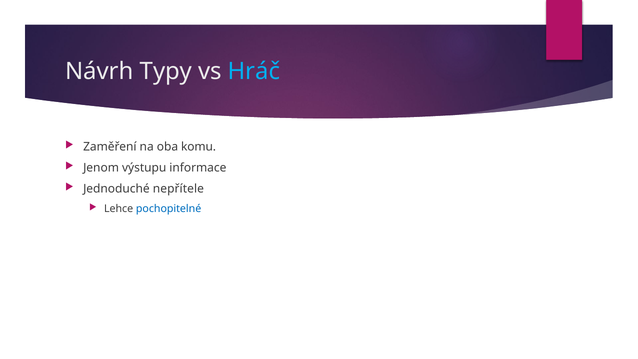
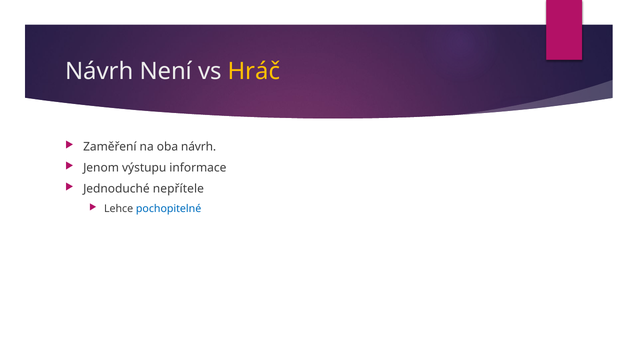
Typy: Typy -> Není
Hráč colour: light blue -> yellow
oba komu: komu -> návrh
